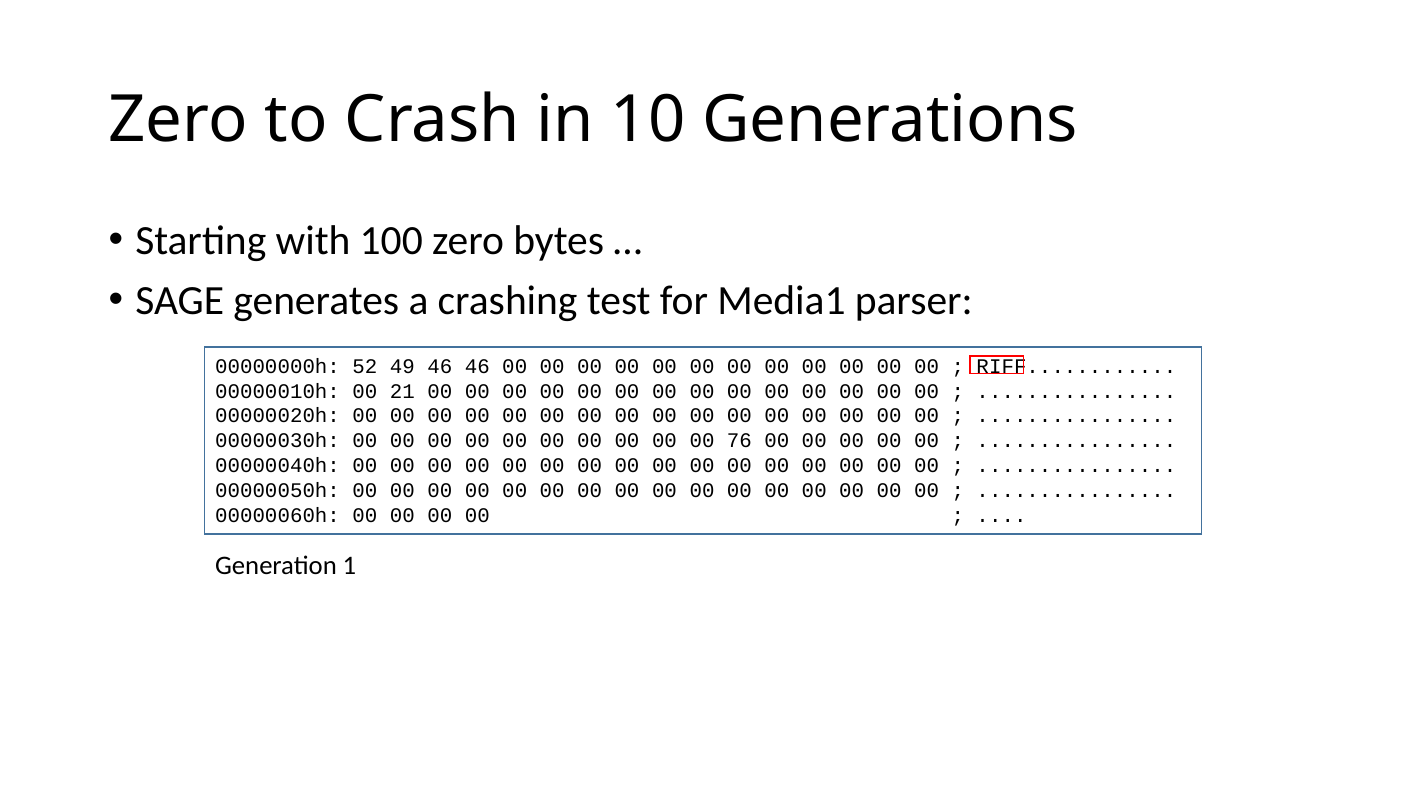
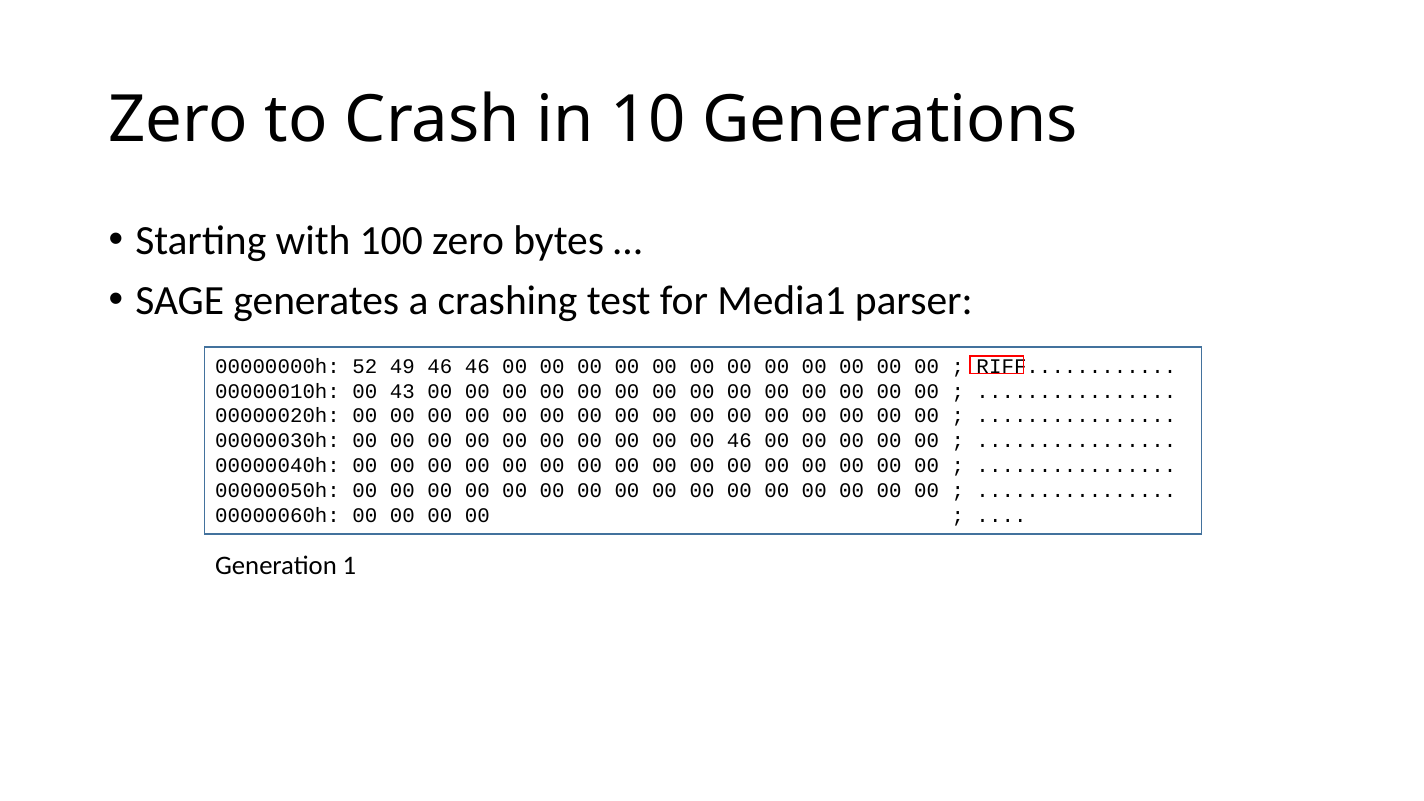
21: 21 -> 43
00 76: 76 -> 46
